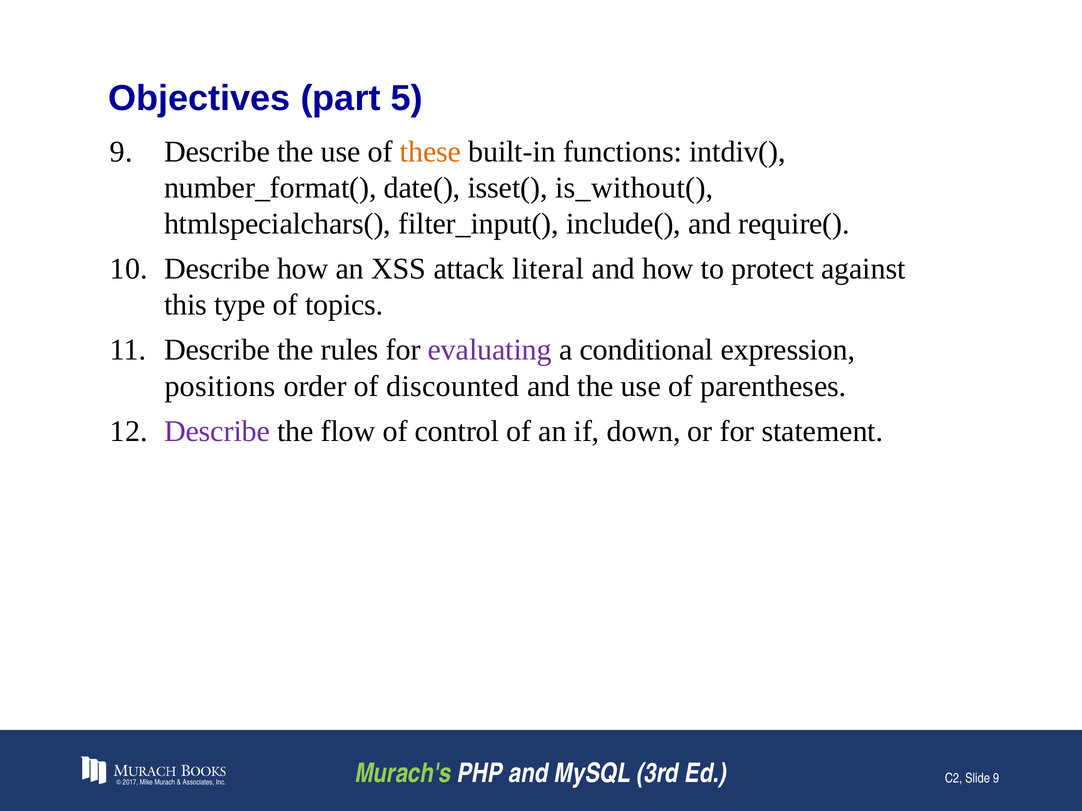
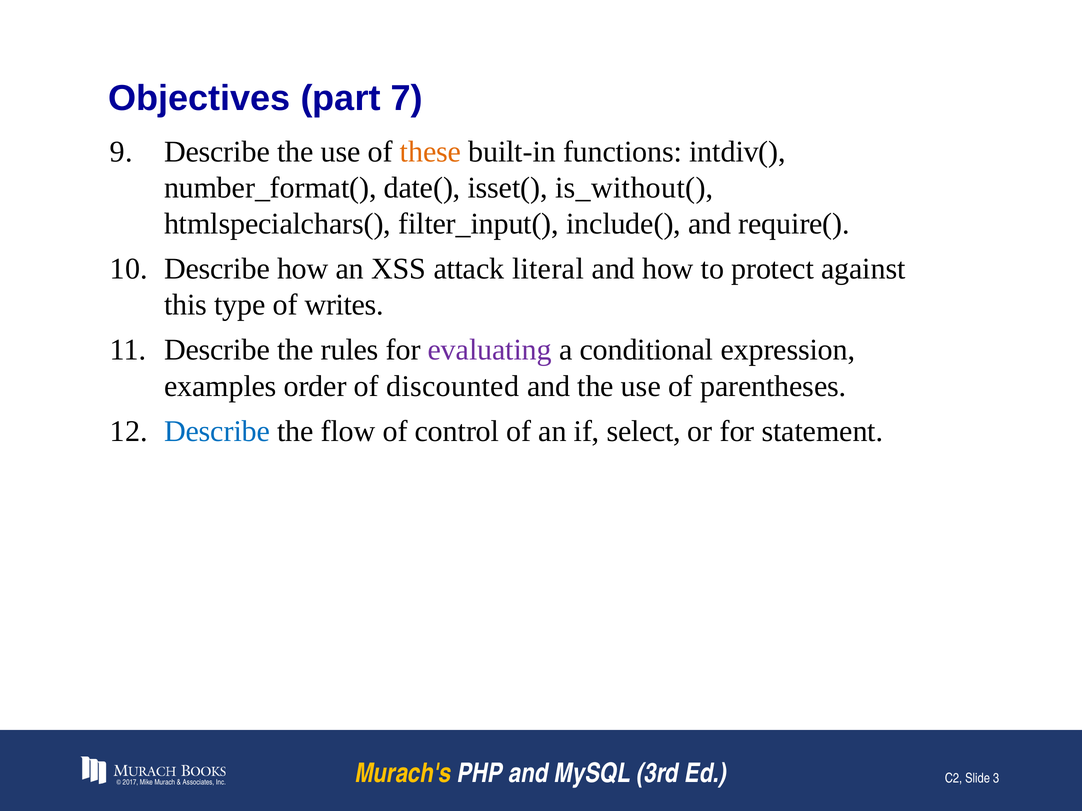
5: 5 -> 7
topics: topics -> writes
positions: positions -> examples
Describe at (217, 431) colour: purple -> blue
down: down -> select
Murach's colour: light green -> yellow
Slide 9: 9 -> 3
